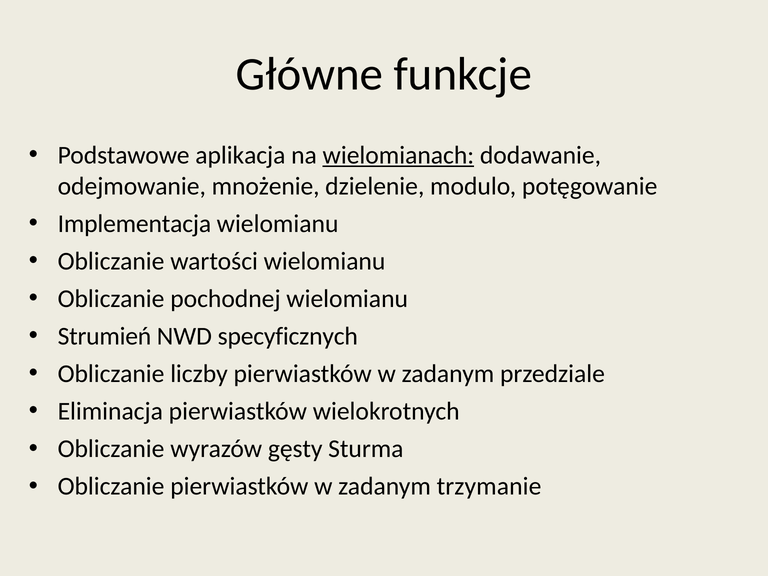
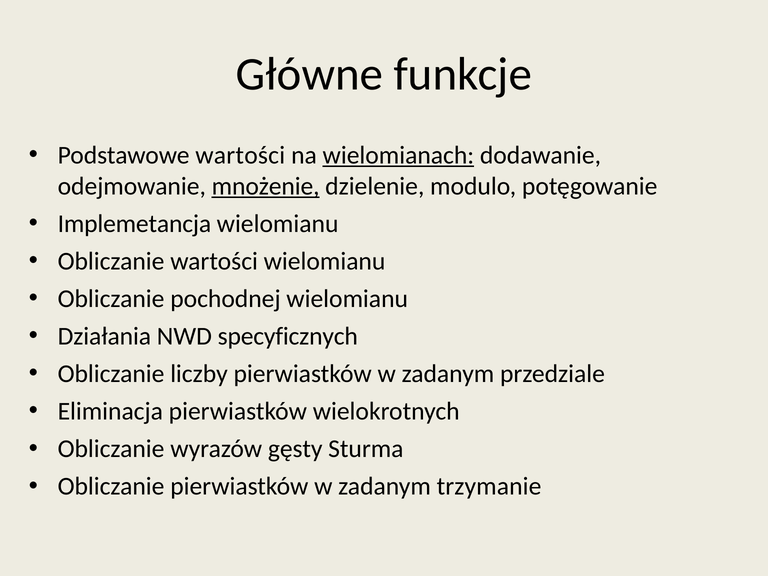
Podstawowe aplikacja: aplikacja -> wartości
mnożenie underline: none -> present
Implementacja: Implementacja -> Implemetancja
Strumień: Strumień -> Działania
